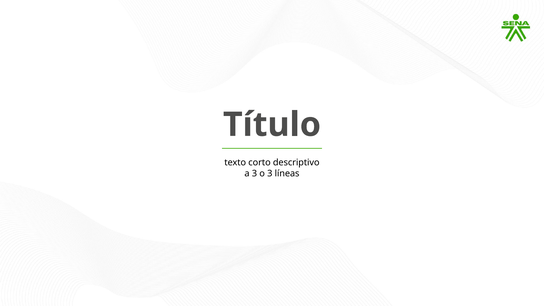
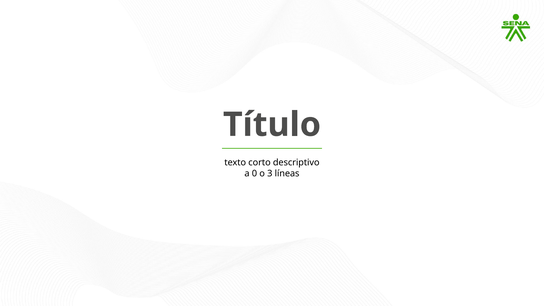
a 3: 3 -> 0
